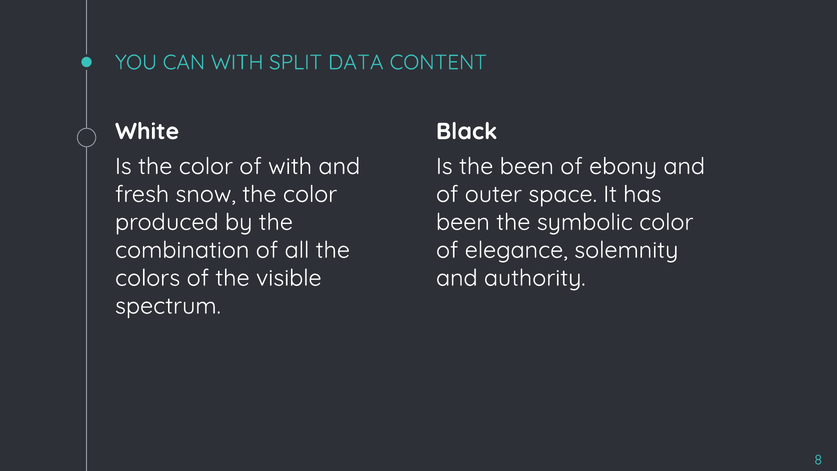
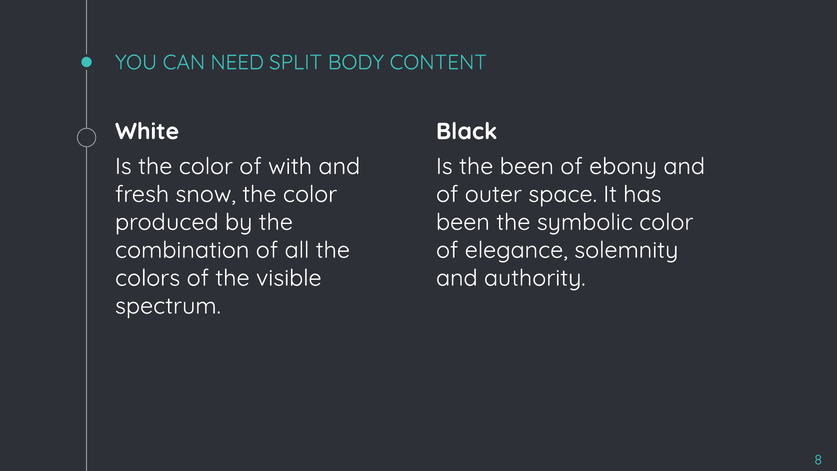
CAN WITH: WITH -> NEED
DATA: DATA -> BODY
